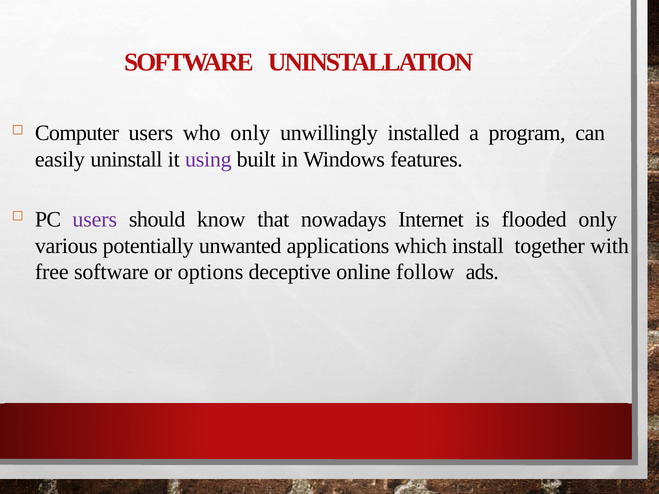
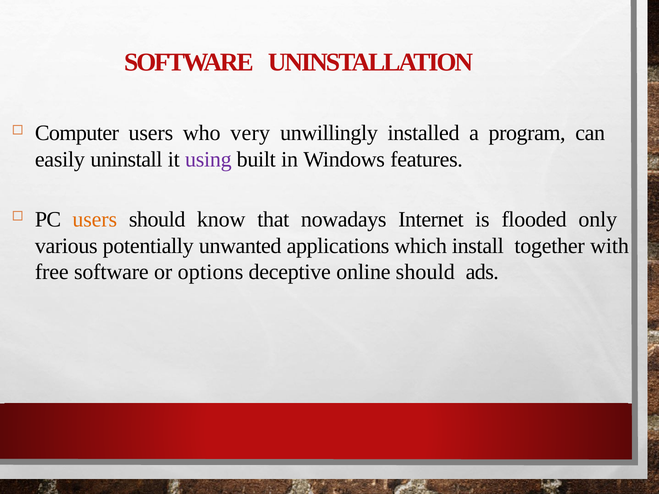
who only: only -> very
users at (95, 220) colour: purple -> orange
online follow: follow -> should
